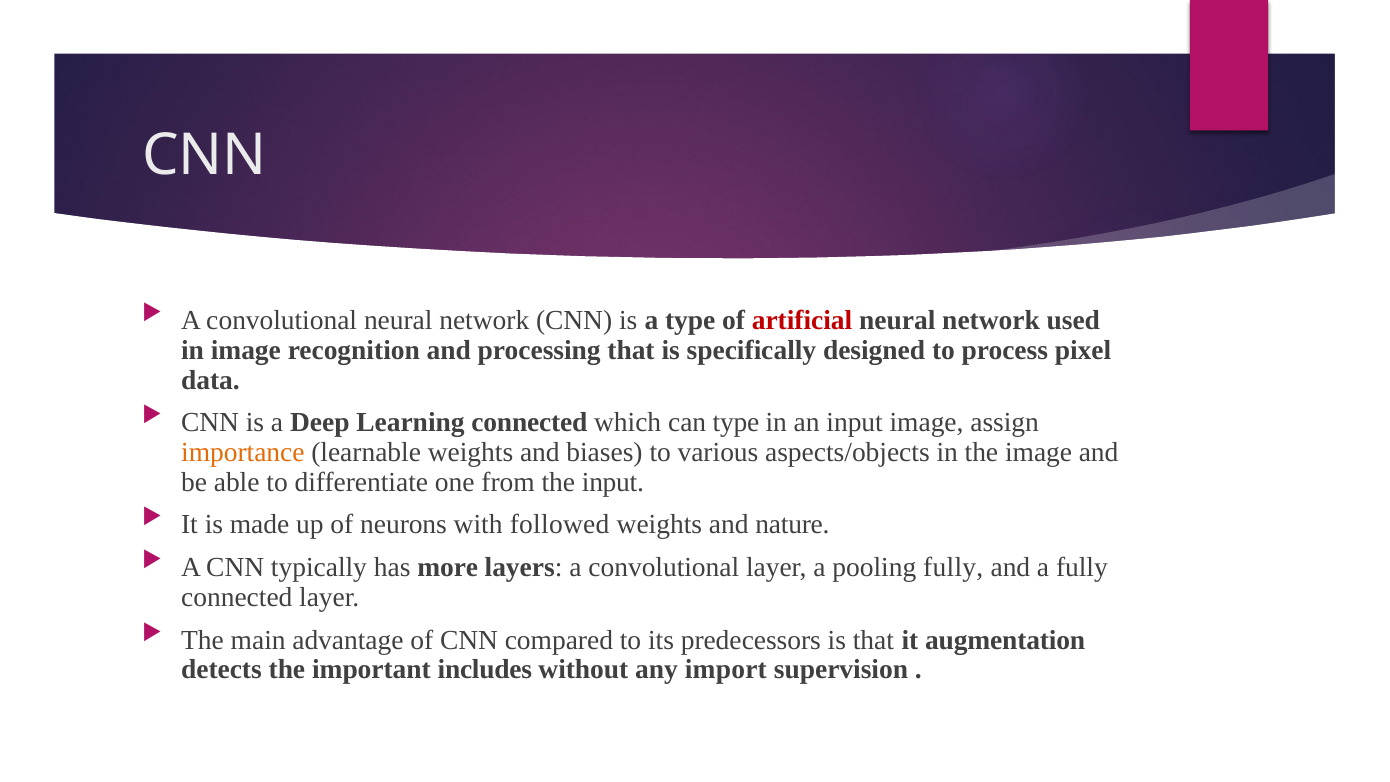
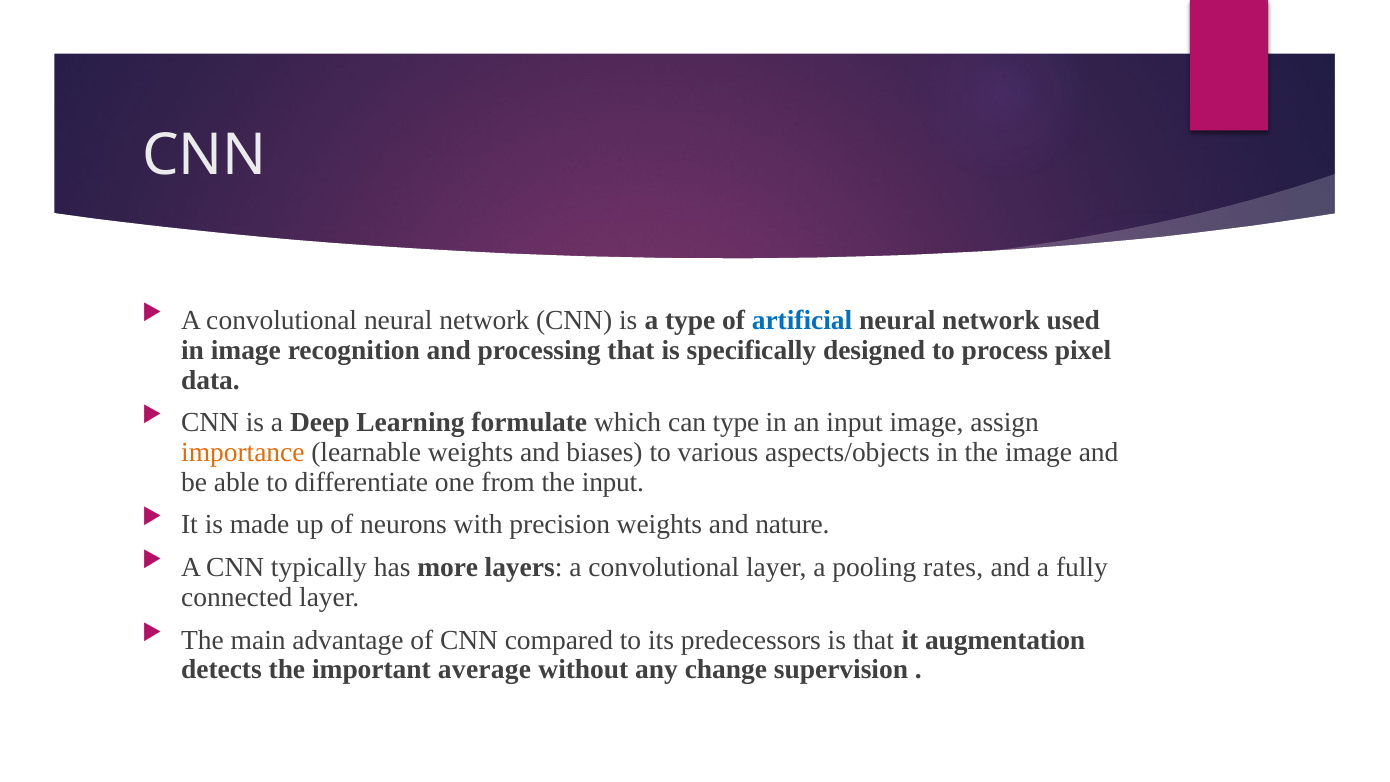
artificial colour: red -> blue
Learning connected: connected -> formulate
followed: followed -> precision
pooling fully: fully -> rates
includes: includes -> average
import: import -> change
